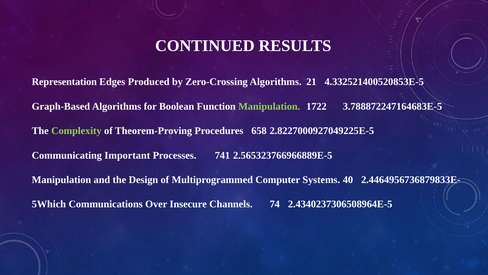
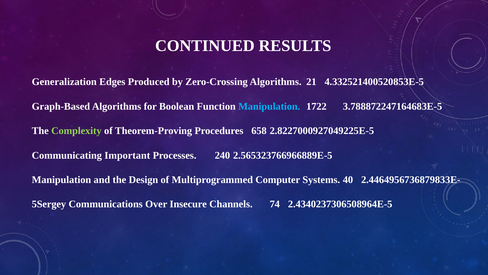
Representation: Representation -> Generalization
Manipulation at (269, 106) colour: light green -> light blue
741: 741 -> 240
5Which: 5Which -> 5Sergey
